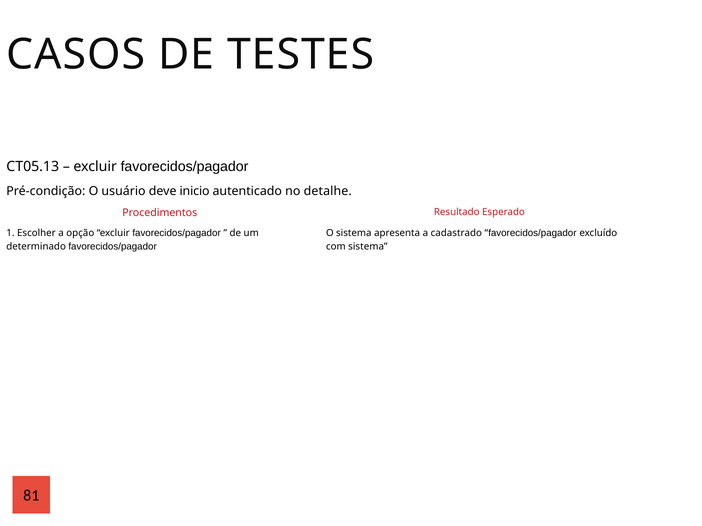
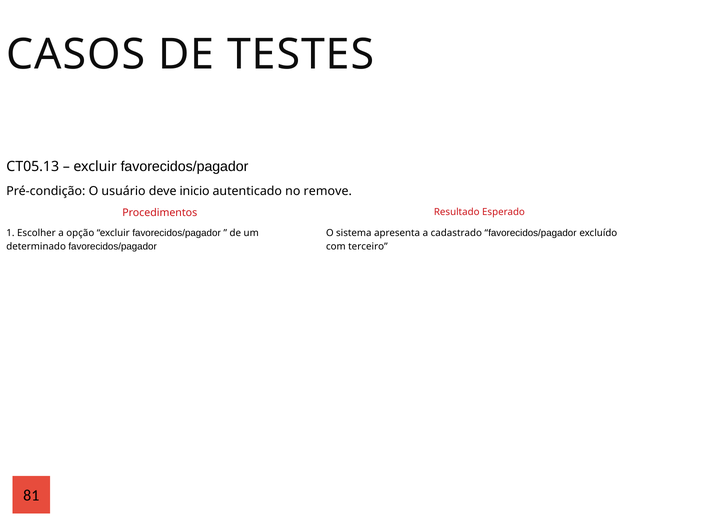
detalhe: detalhe -> remove
com sistema: sistema -> terceiro
